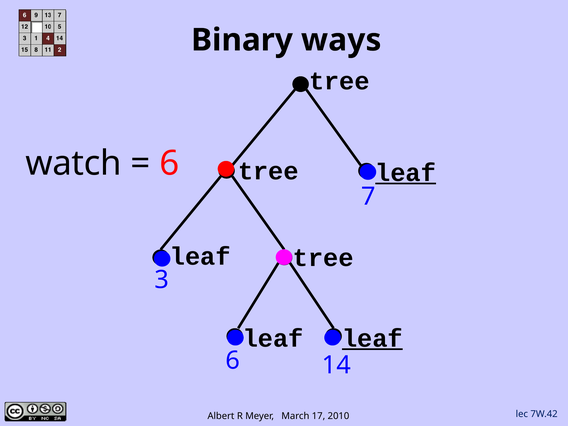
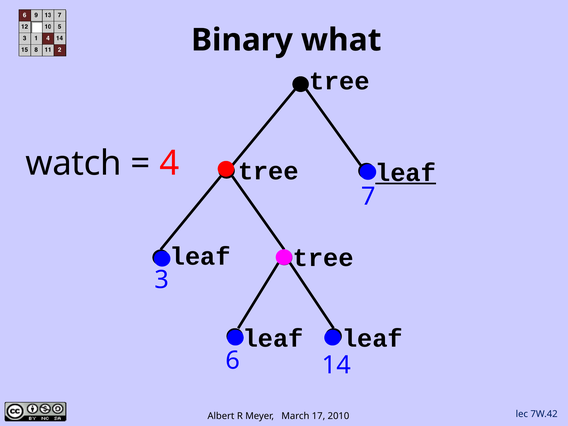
ways: ways -> what
6 at (170, 163): 6 -> 4
leaf at (372, 338) underline: present -> none
